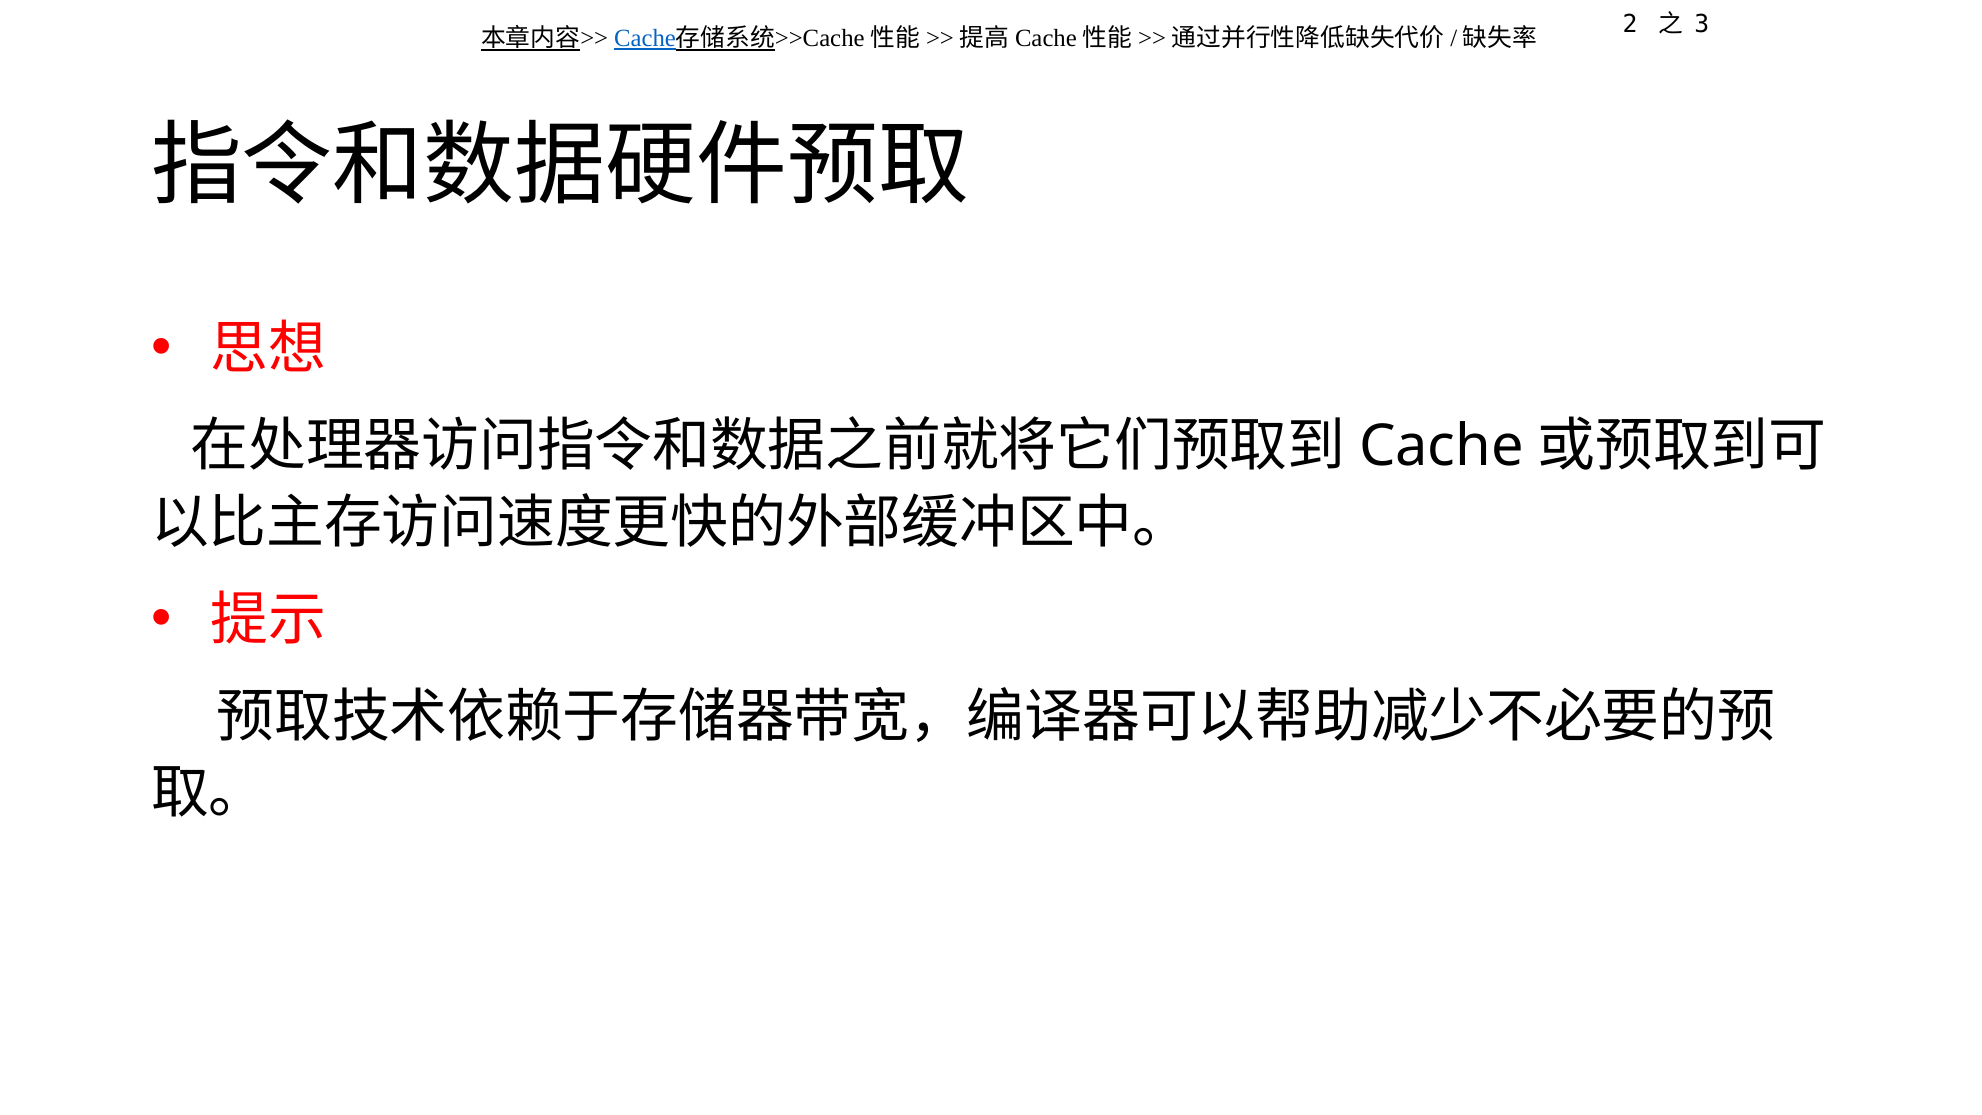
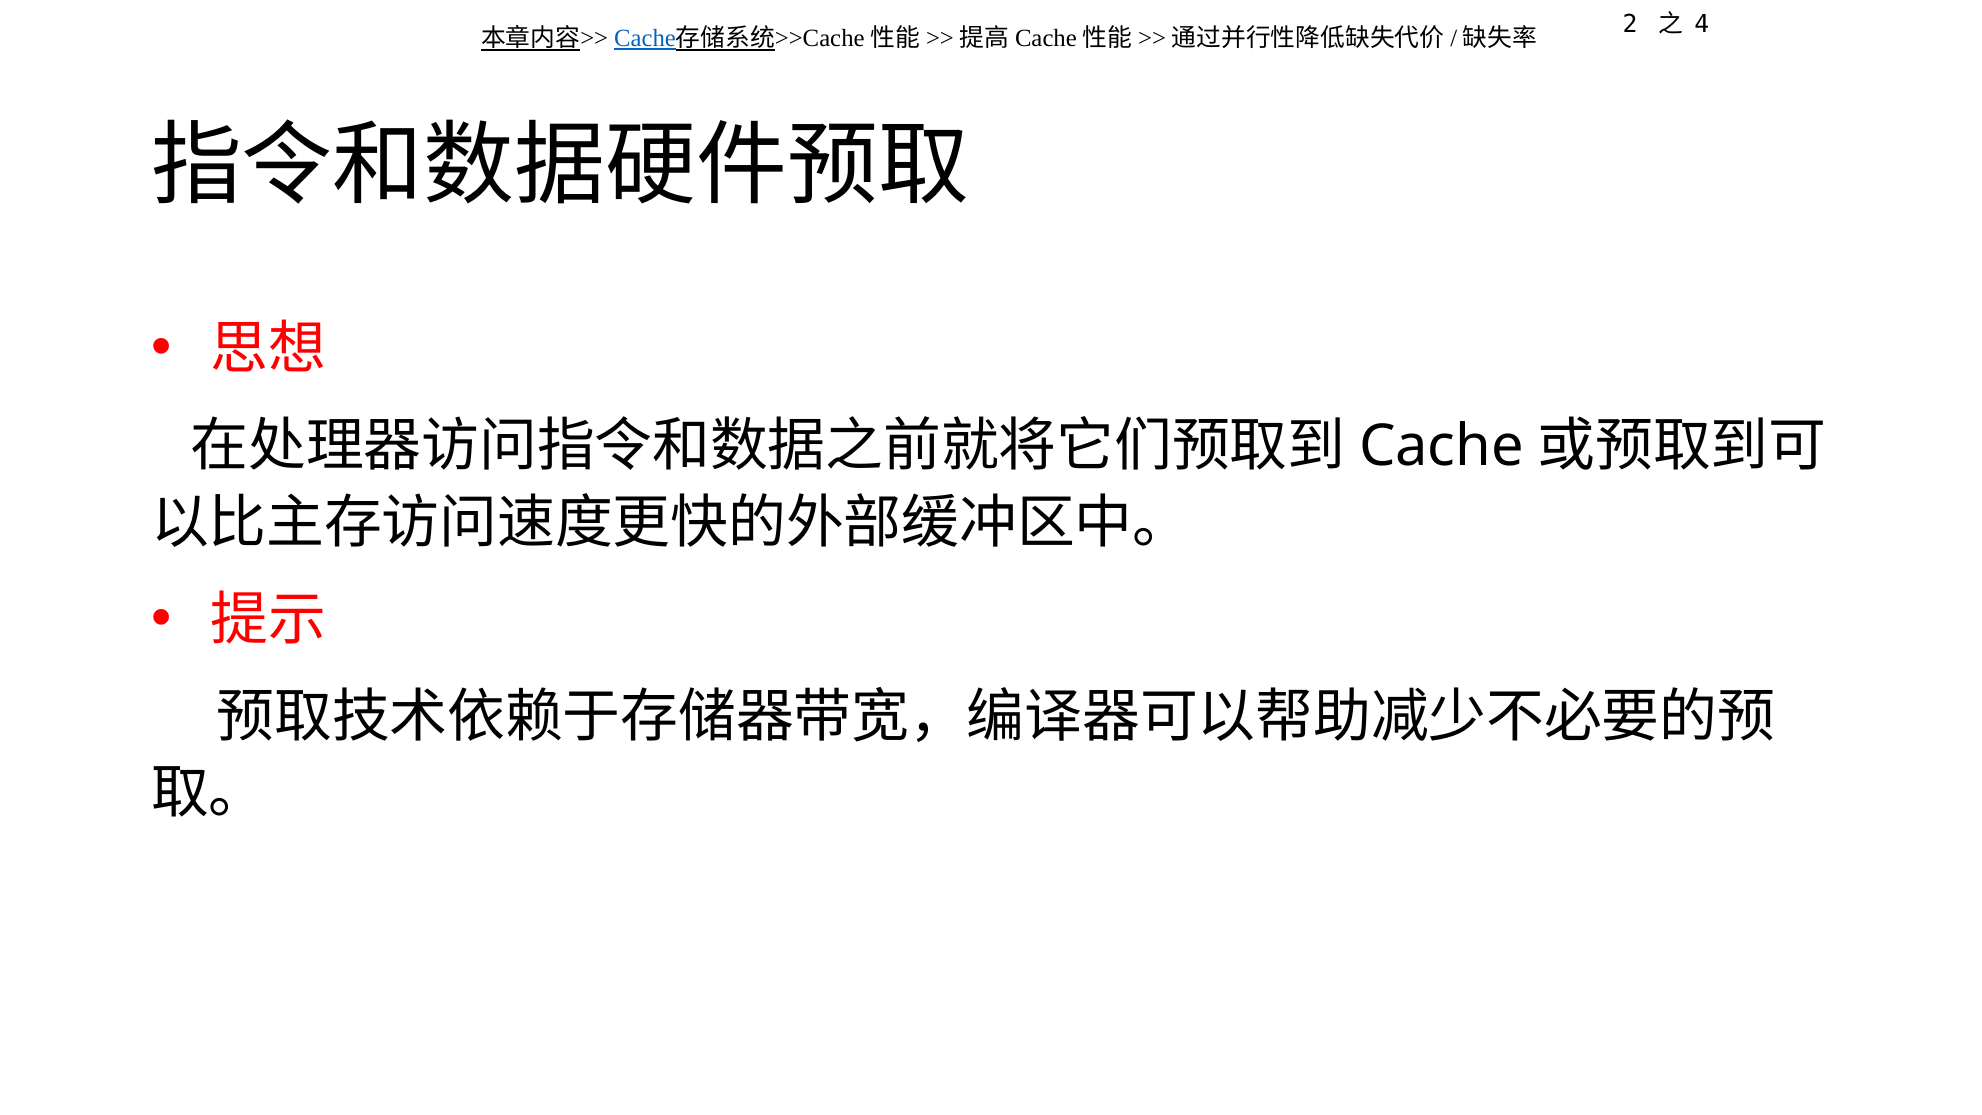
3: 3 -> 4
